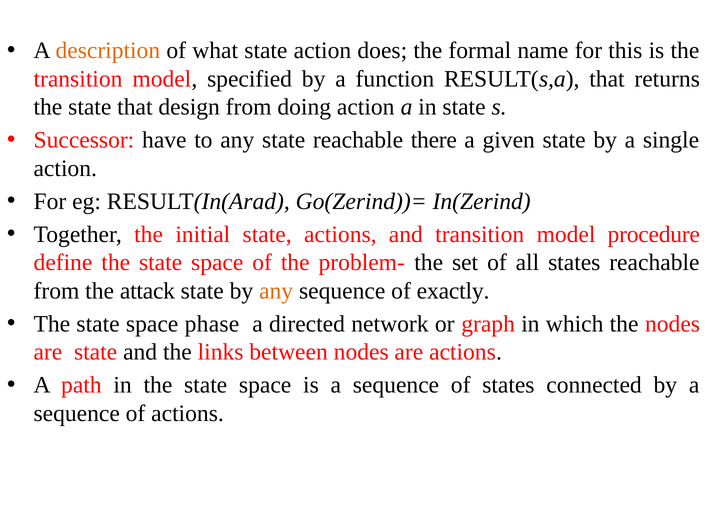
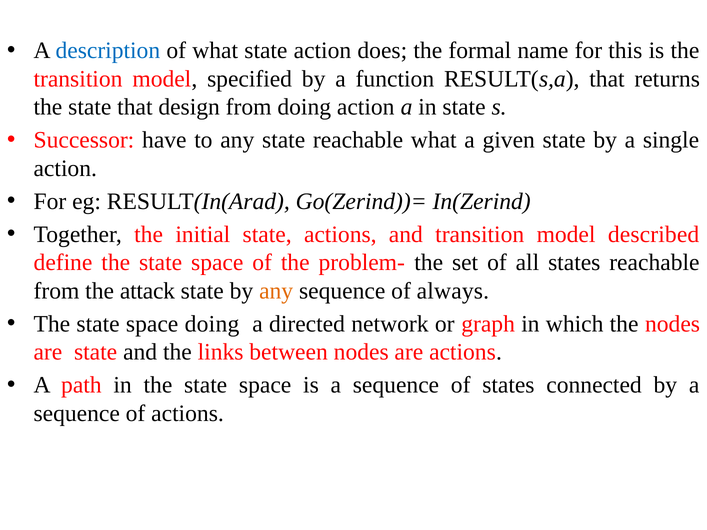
description colour: orange -> blue
reachable there: there -> what
procedure: procedure -> described
exactly: exactly -> always
space phase: phase -> doing
